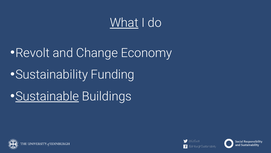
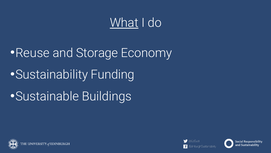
Revolt: Revolt -> Reuse
Change: Change -> Storage
Sustainable underline: present -> none
